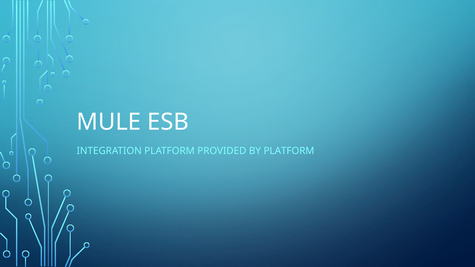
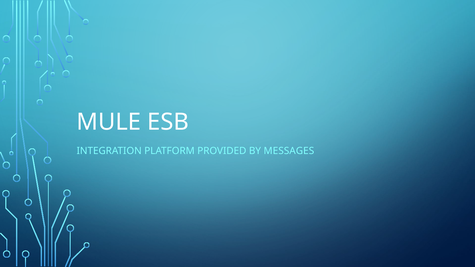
BY PLATFORM: PLATFORM -> MESSAGES
